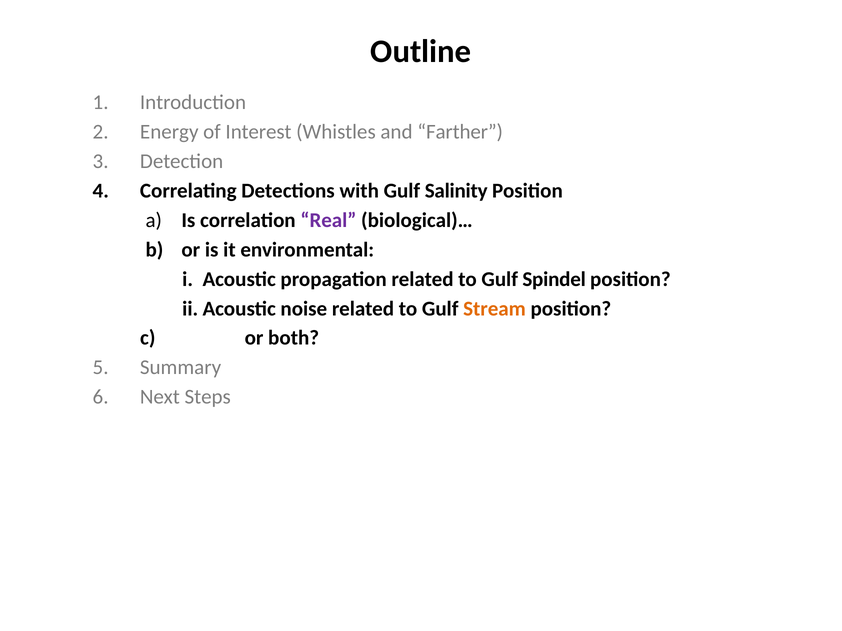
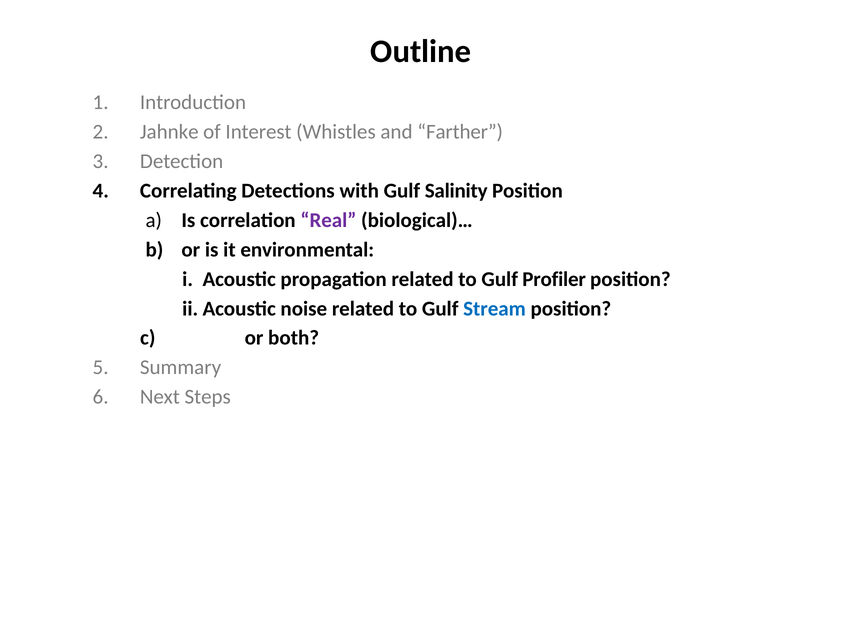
Energy: Energy -> Jahnke
Spindel: Spindel -> Profiler
Stream colour: orange -> blue
